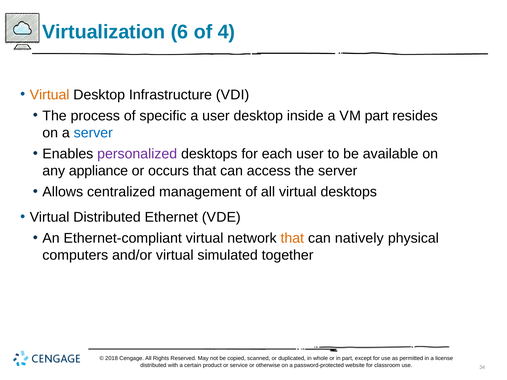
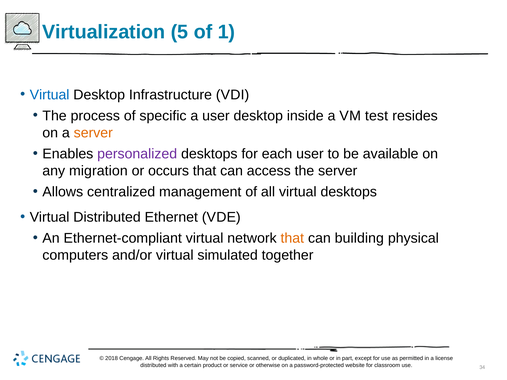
6: 6 -> 5
4: 4 -> 1
Virtual at (50, 95) colour: orange -> blue
M part: part -> test
server at (93, 133) colour: blue -> orange
appliance: appliance -> migration
natively: natively -> building
